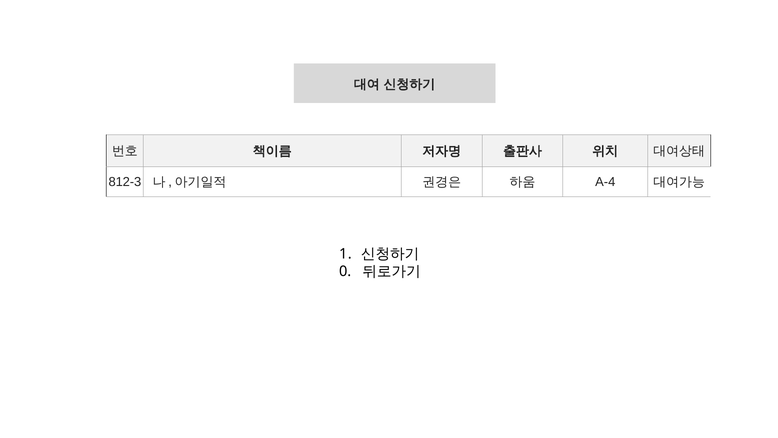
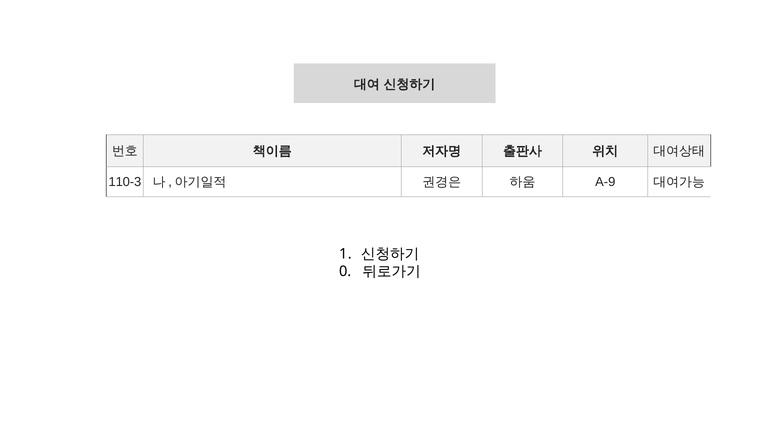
812-3: 812-3 -> 110-3
A-4: A-4 -> A-9
